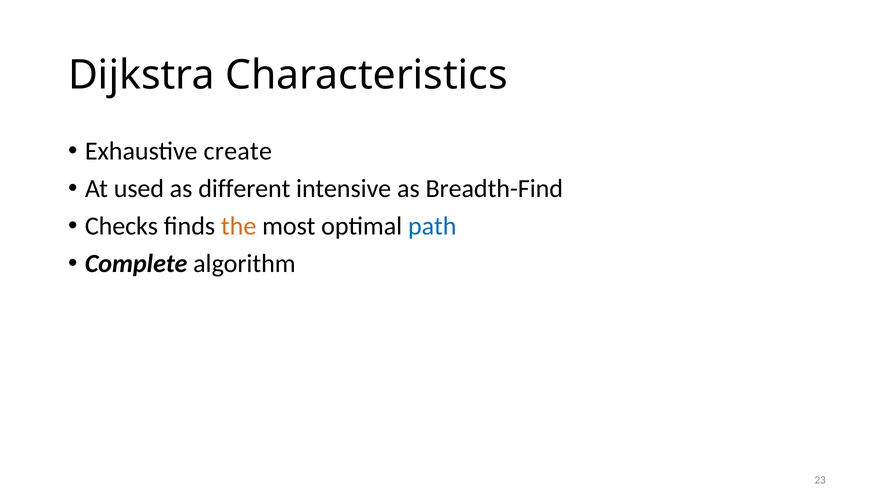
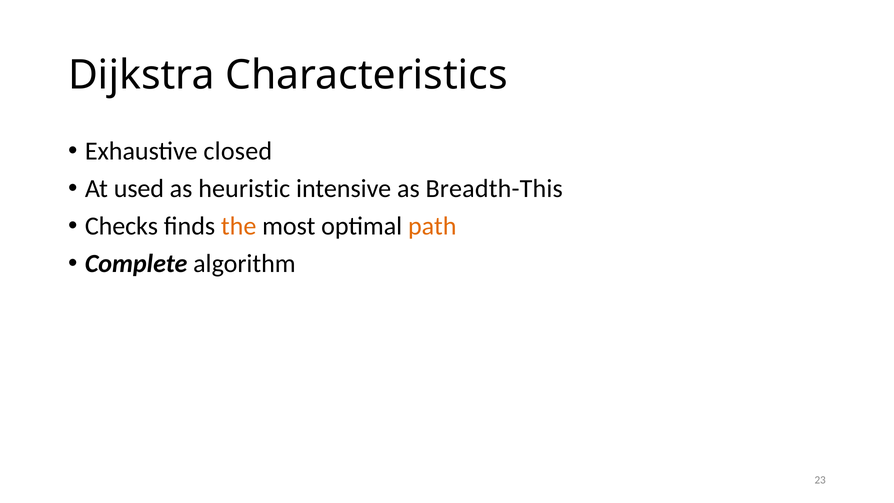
create: create -> closed
different: different -> heuristic
Breadth-Find: Breadth-Find -> Breadth-This
path colour: blue -> orange
